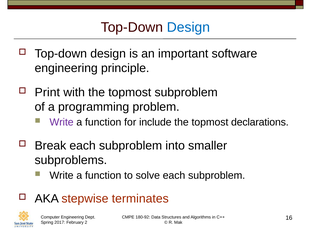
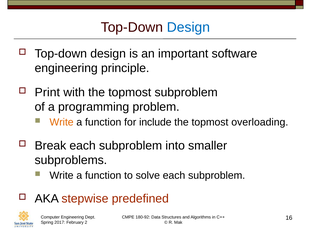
Write at (62, 122) colour: purple -> orange
declarations: declarations -> overloading
terminates: terminates -> predefined
